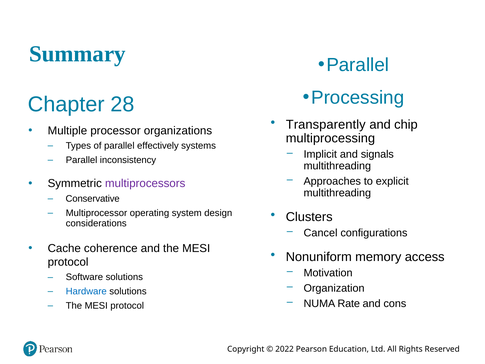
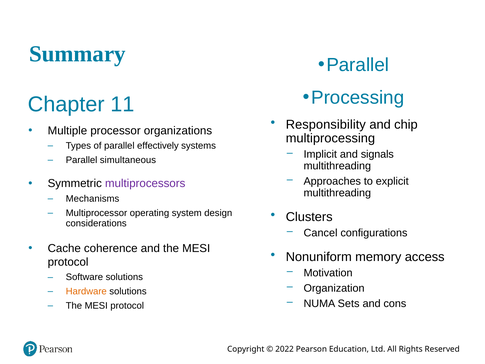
28: 28 -> 11
Transparently: Transparently -> Responsibility
inconsistency: inconsistency -> simultaneous
Conservative: Conservative -> Mechanisms
Hardware colour: blue -> orange
Rate: Rate -> Sets
